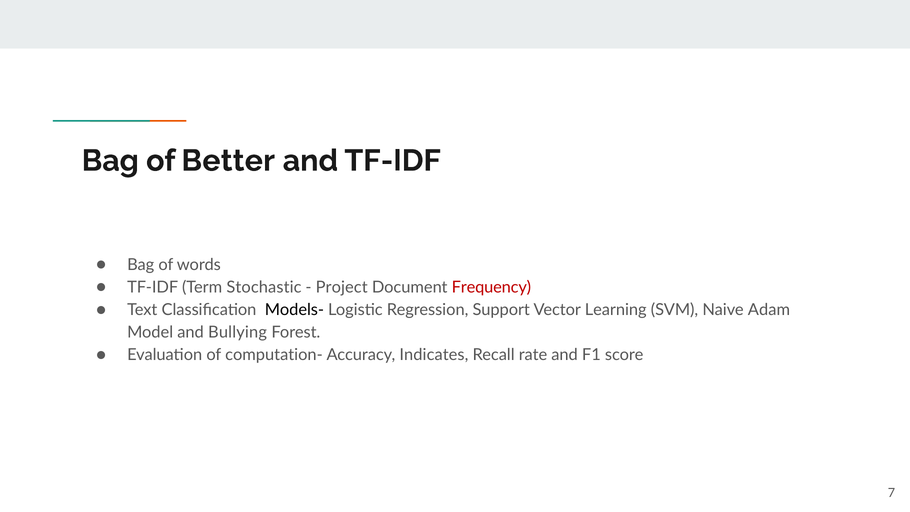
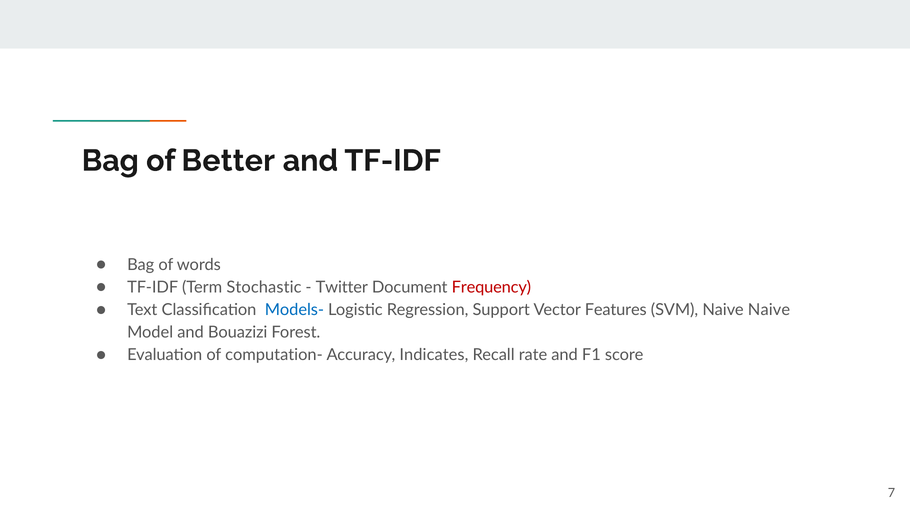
Project: Project -> Twitter
Models- colour: black -> blue
Learning: Learning -> Features
Naive Adam: Adam -> Naive
Bullying: Bullying -> Bouazizi
